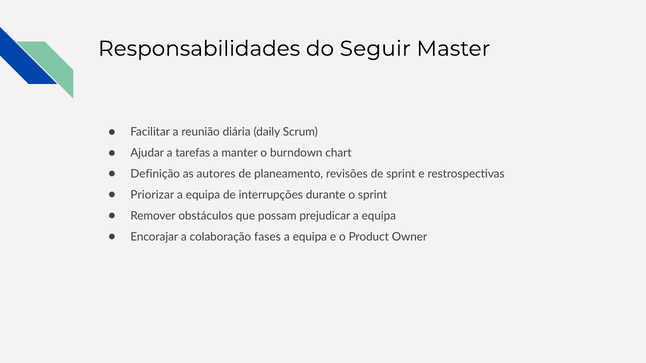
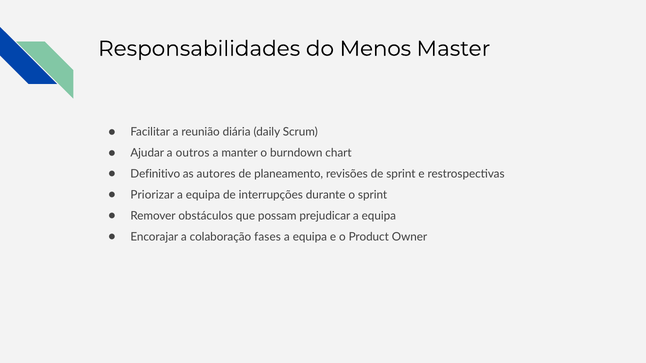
Seguir: Seguir -> Menos
tarefas: tarefas -> outros
Definição: Definição -> Definitivo
